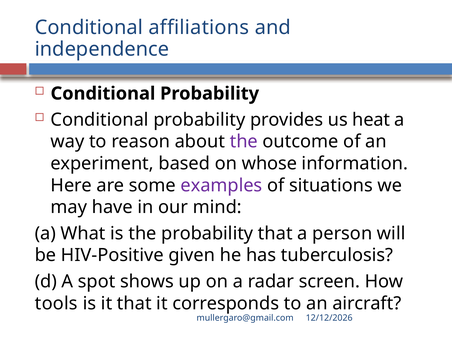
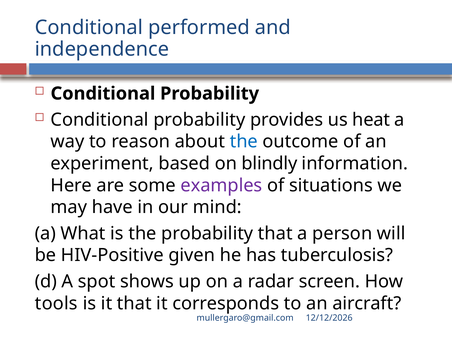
affiliations: affiliations -> performed
the at (244, 142) colour: purple -> blue
whose: whose -> blindly
